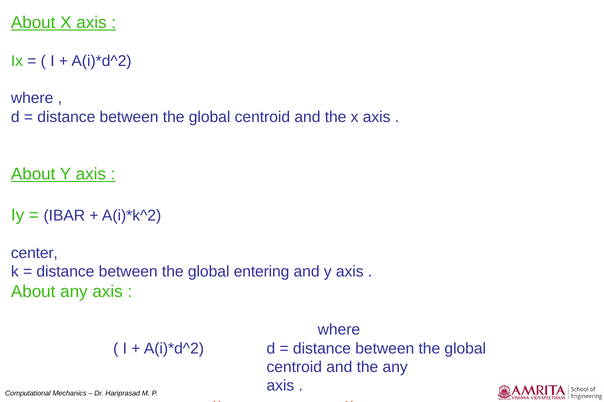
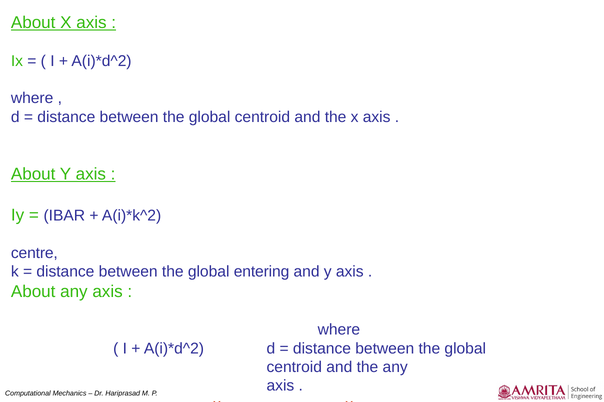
center: center -> centre
